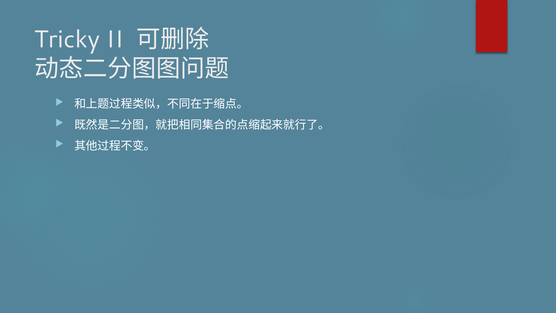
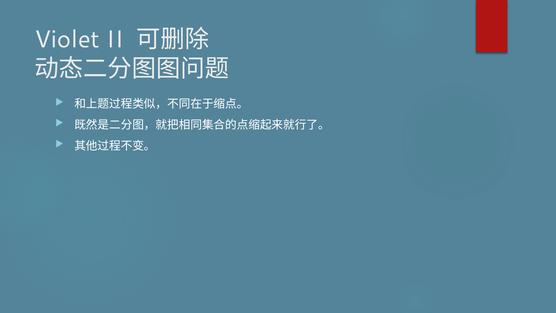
Tricky: Tricky -> Violet
